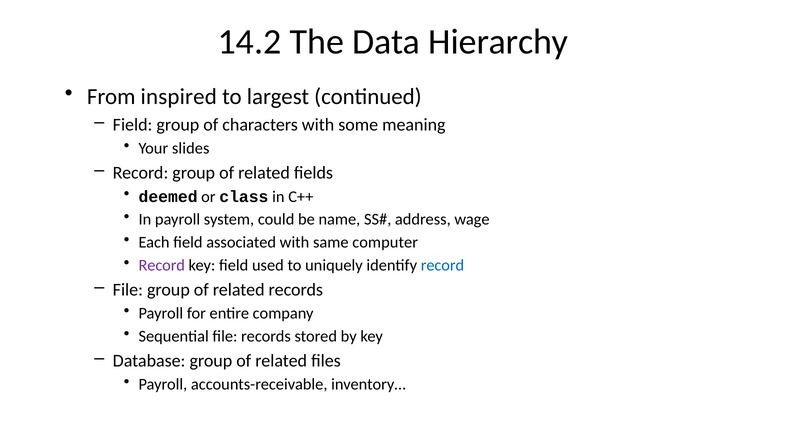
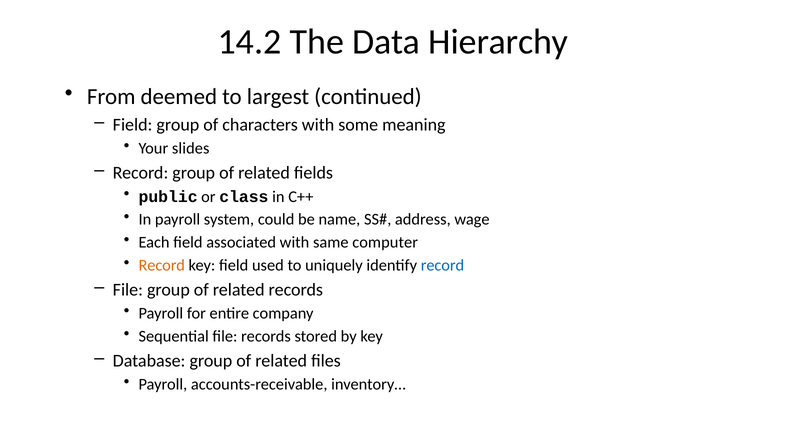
inspired: inspired -> deemed
deemed: deemed -> public
Record at (162, 265) colour: purple -> orange
